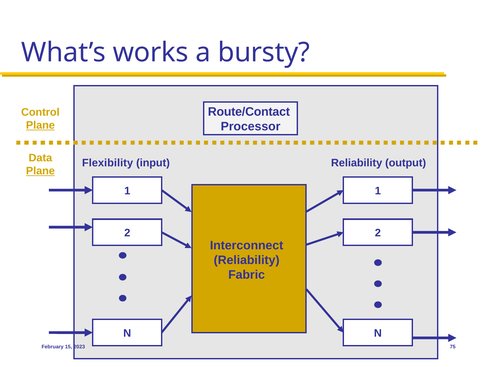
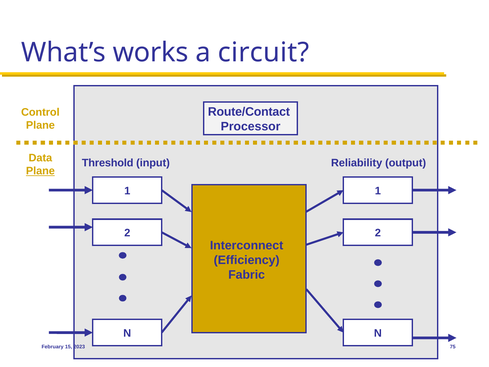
bursty: bursty -> circuit
Plane at (40, 125) underline: present -> none
Flexibility: Flexibility -> Threshold
Reliability at (247, 260): Reliability -> Efficiency
